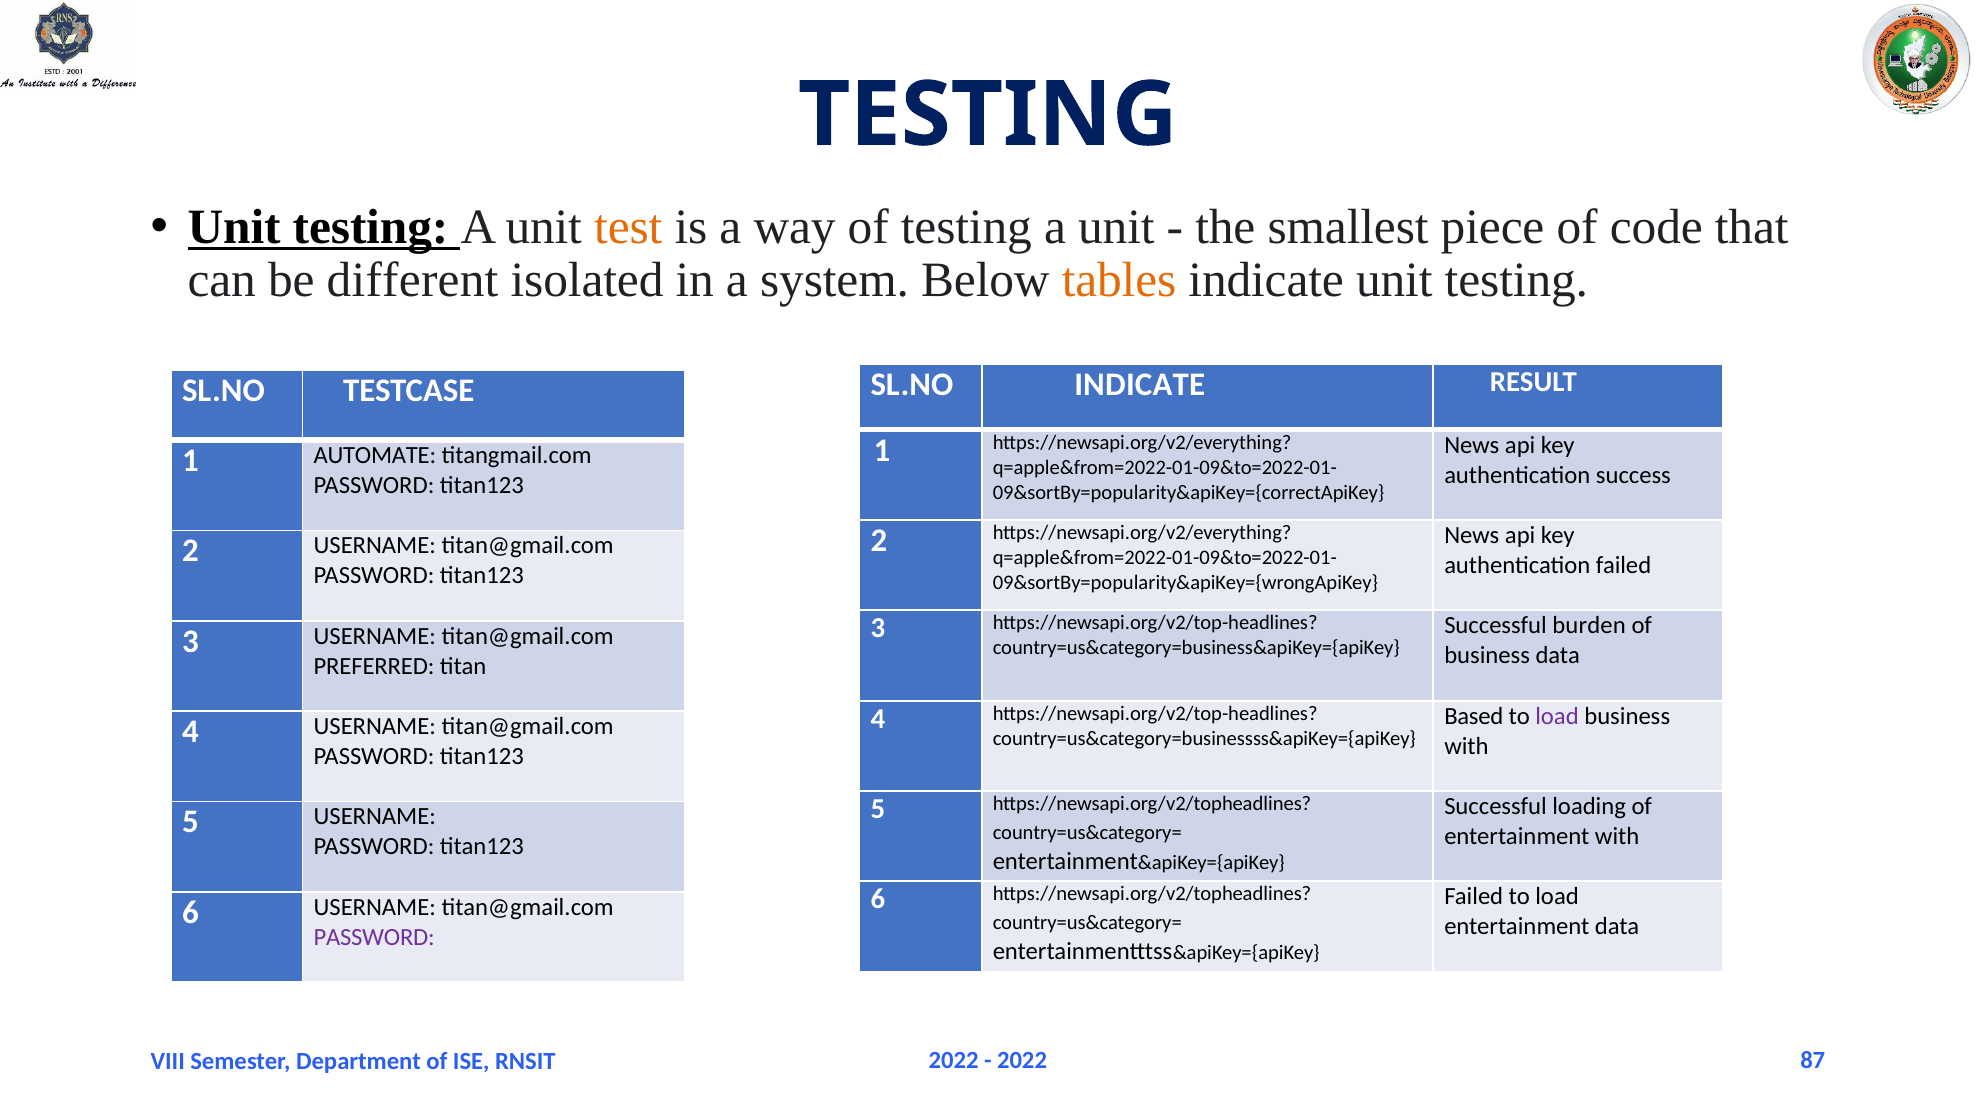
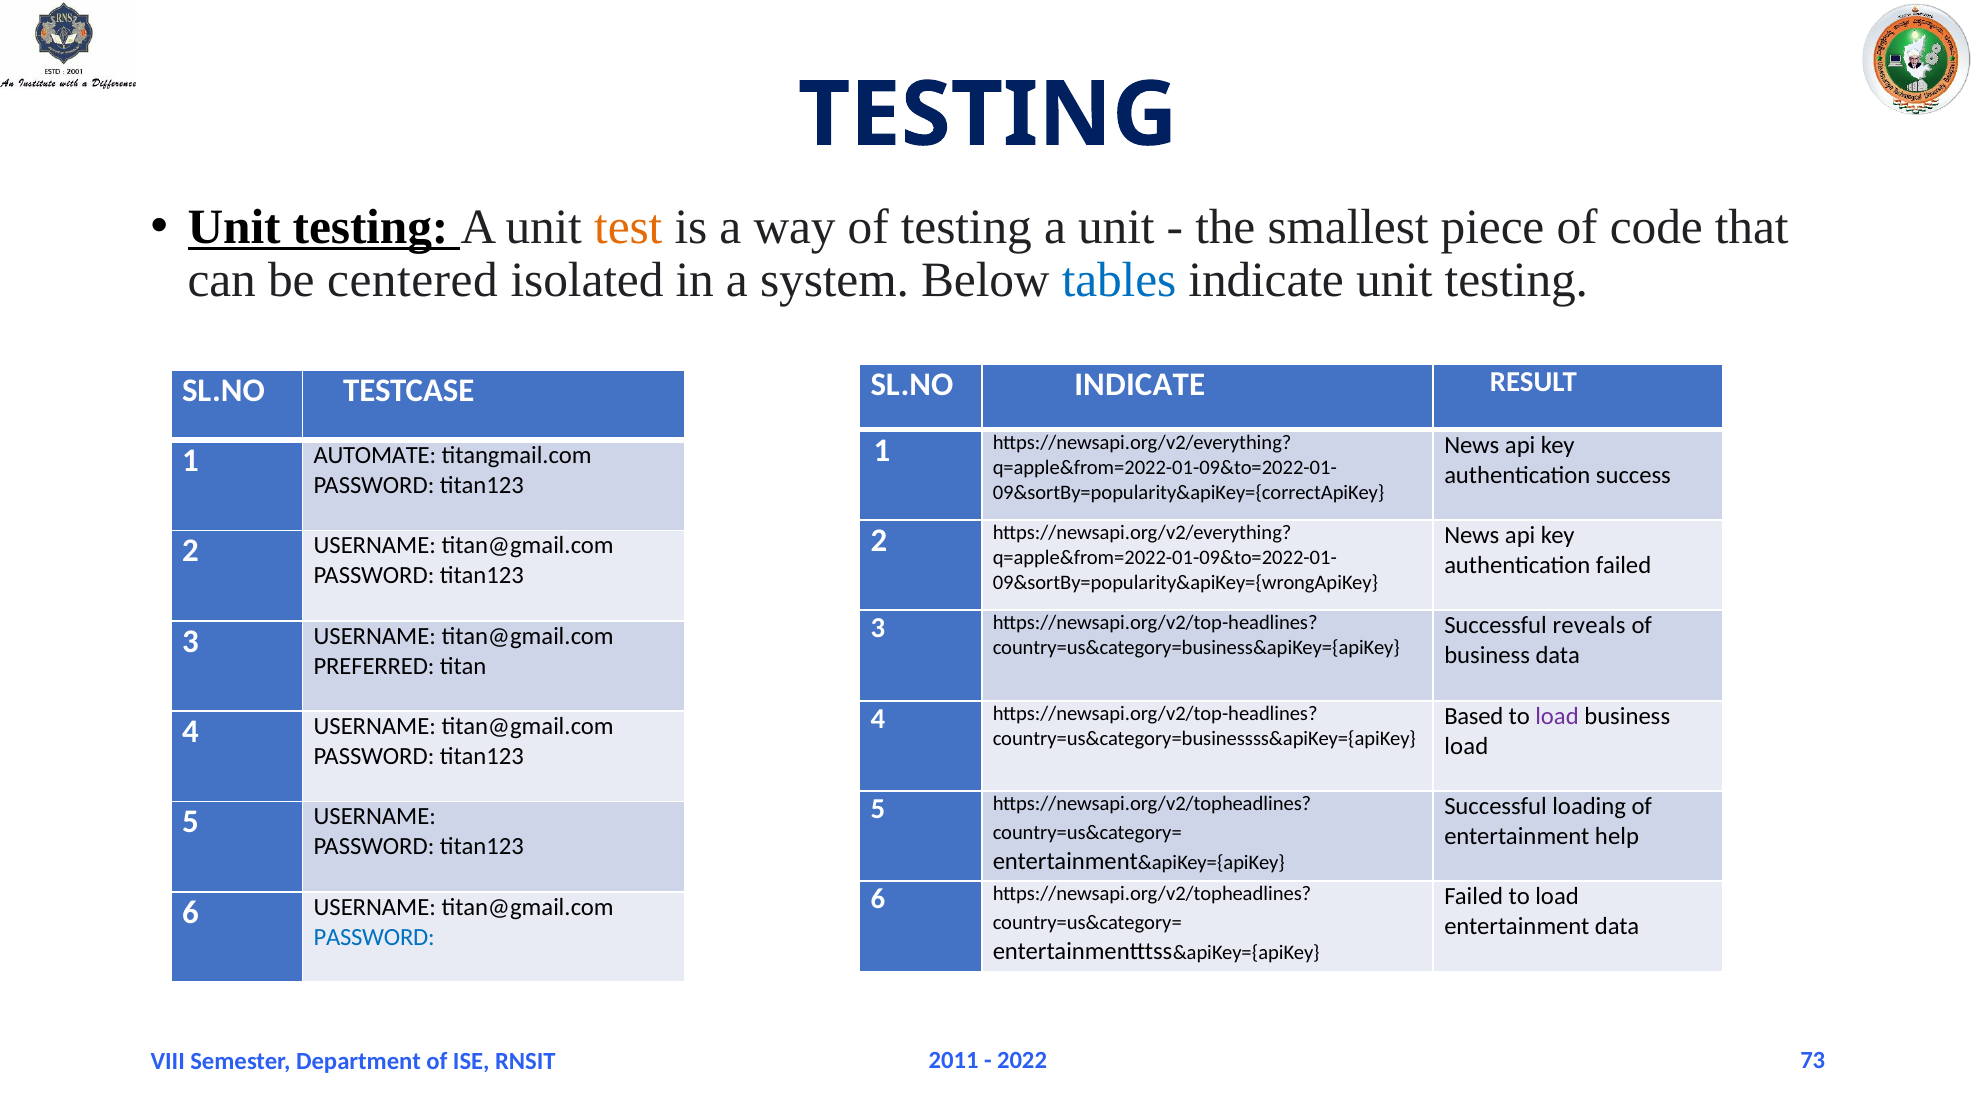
different: different -> centered
tables colour: orange -> blue
burden: burden -> reveals
with at (1466, 746): with -> load
entertainment with: with -> help
PASSWORD at (374, 938) colour: purple -> blue
2022 at (954, 1061): 2022 -> 2011
87: 87 -> 73
